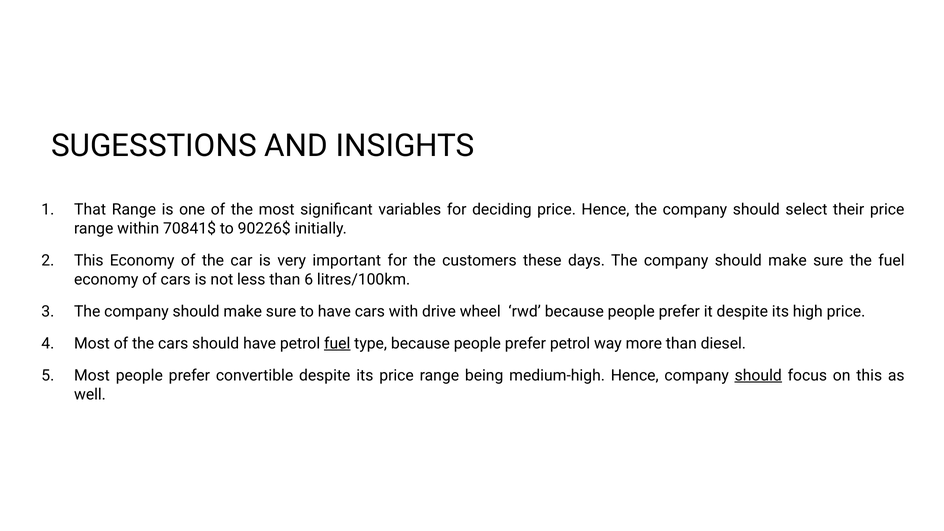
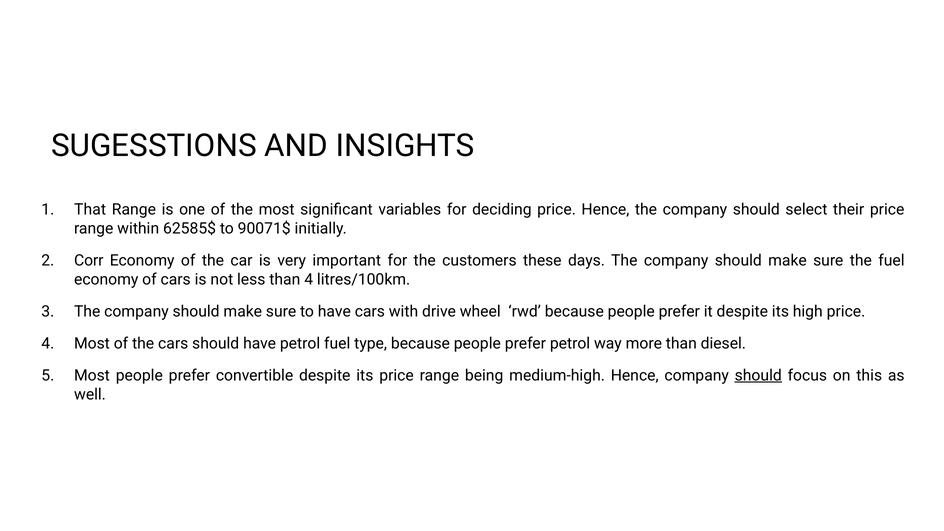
70841$: 70841$ -> 62585$
90226$: 90226$ -> 90071$
This at (89, 261): This -> Corr
than 6: 6 -> 4
fuel at (337, 343) underline: present -> none
